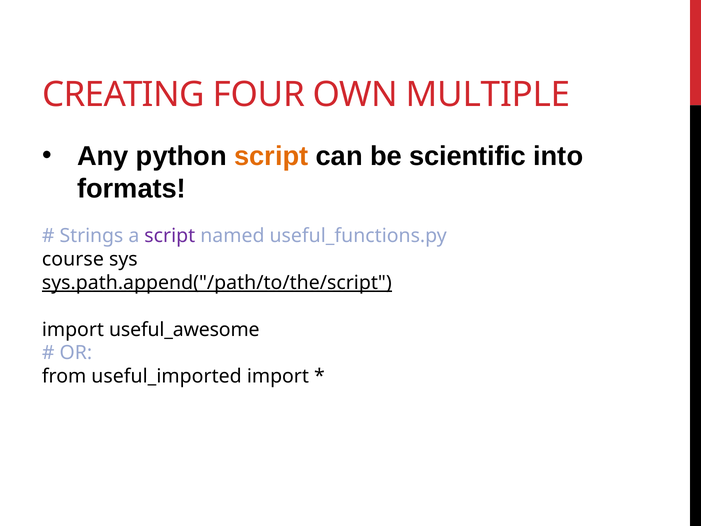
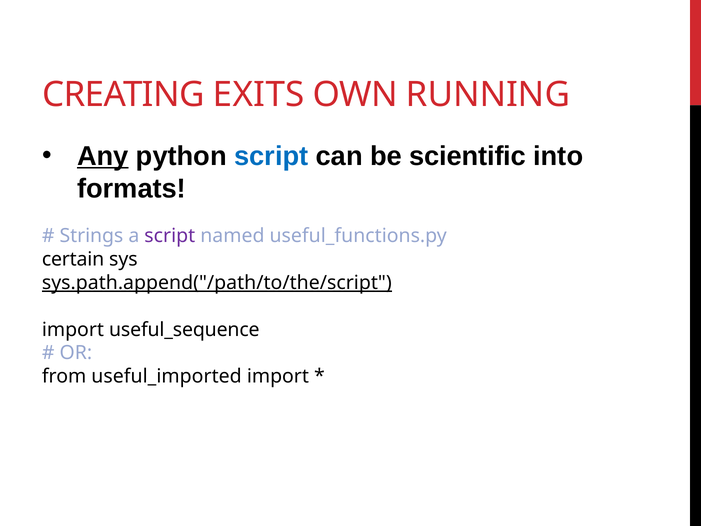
FOUR: FOUR -> EXITS
MULTIPLE: MULTIPLE -> RUNNING
Any underline: none -> present
script at (271, 156) colour: orange -> blue
course: course -> certain
useful_awesome: useful_awesome -> useful_sequence
